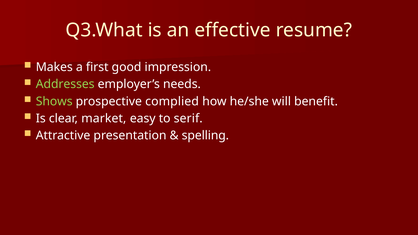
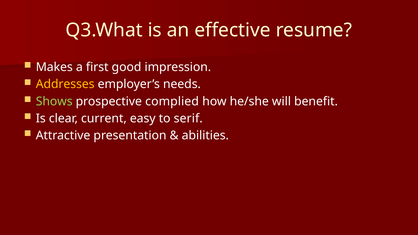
Addresses colour: light green -> yellow
market: market -> current
spelling: spelling -> abilities
